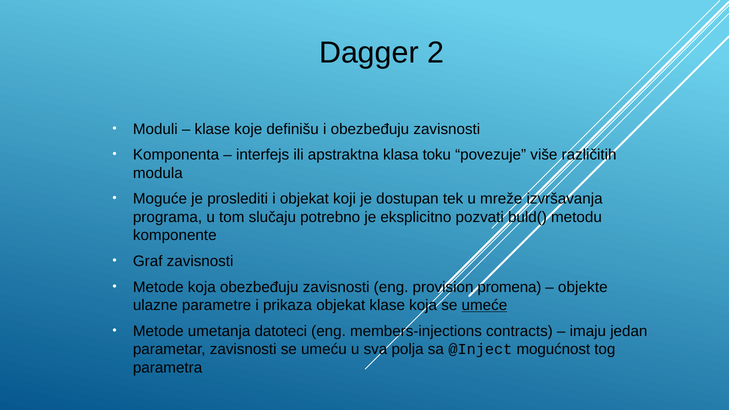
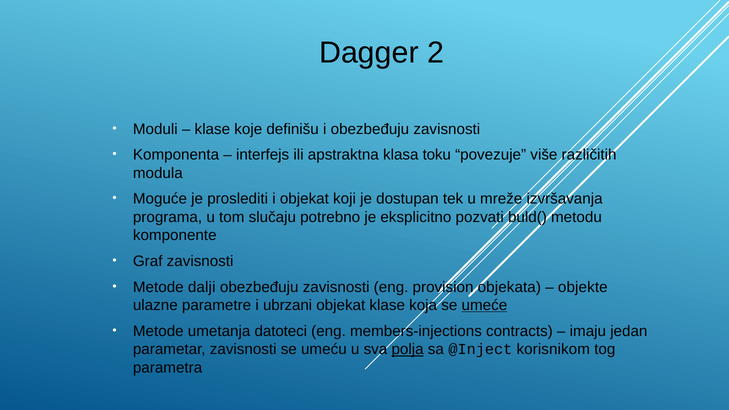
Metode koja: koja -> dalji
promena: promena -> objekata
prikaza: prikaza -> ubrzani
polja underline: none -> present
mogućnost: mogućnost -> korisnikom
